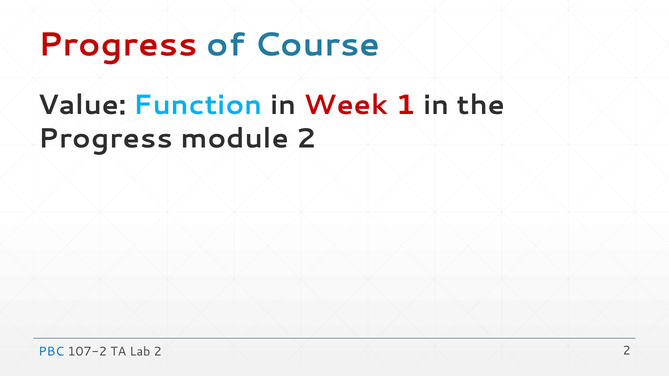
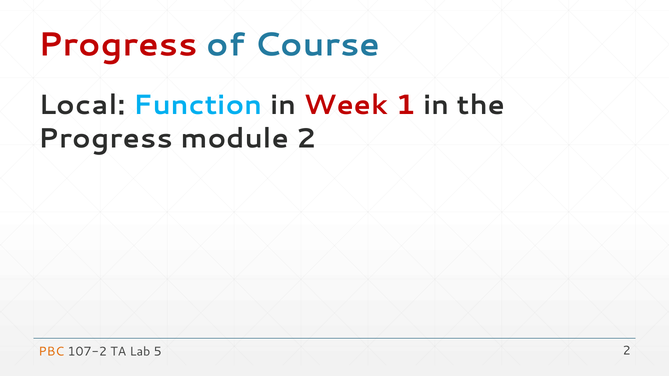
Value: Value -> Local
PBC colour: blue -> orange
Lab 2: 2 -> 5
